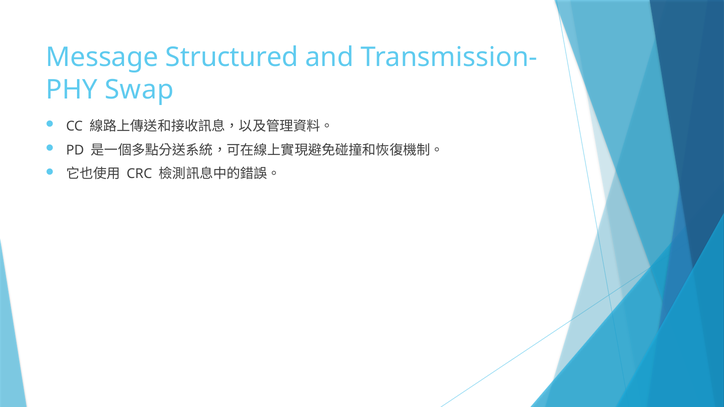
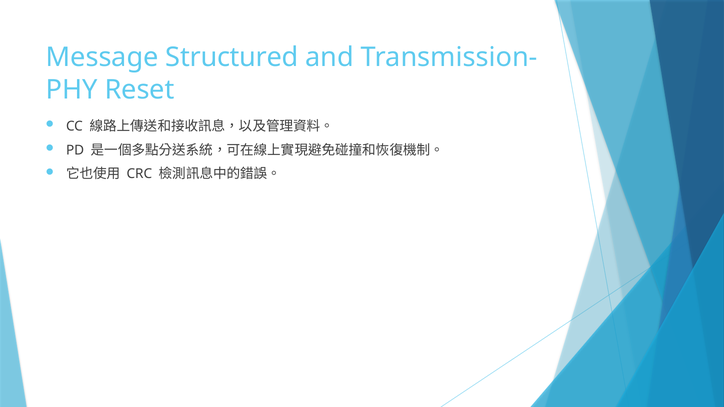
Swap: Swap -> Reset
